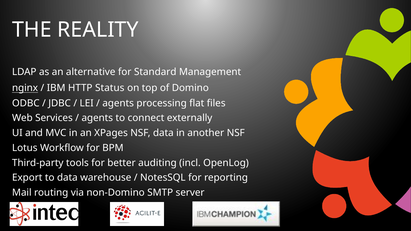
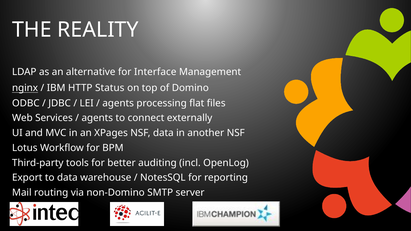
Standard: Standard -> Interface
